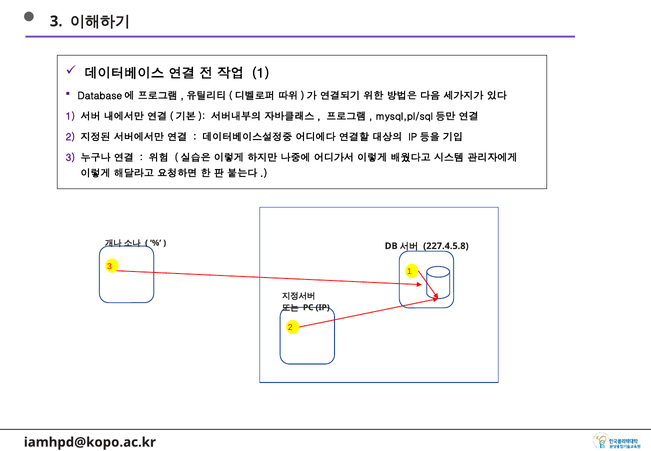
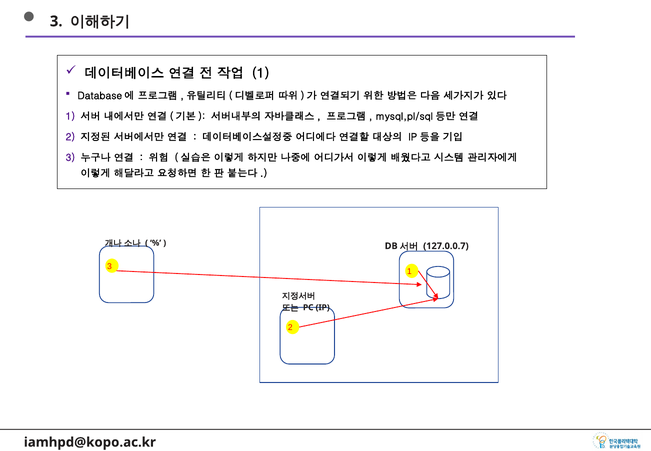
227.4.5.8: 227.4.5.8 -> 127.0.0.7
